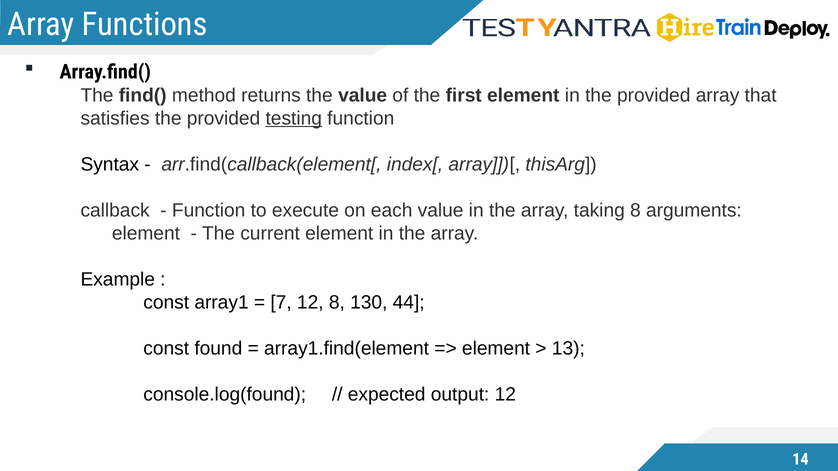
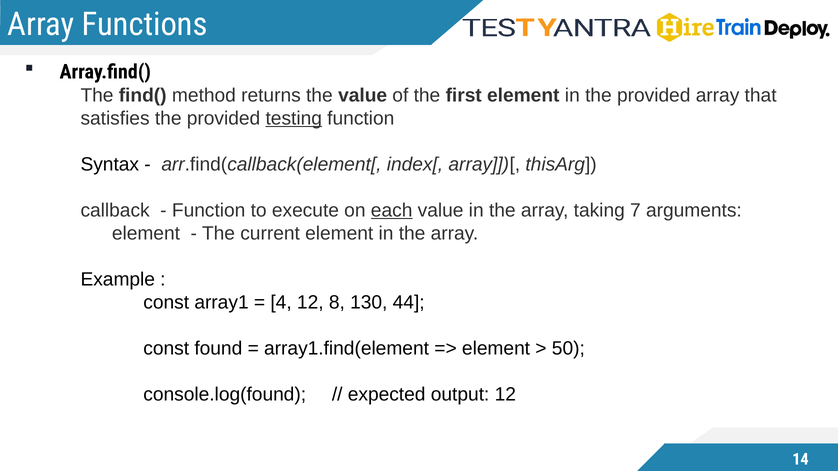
each underline: none -> present
taking 8: 8 -> 7
7: 7 -> 4
13: 13 -> 50
